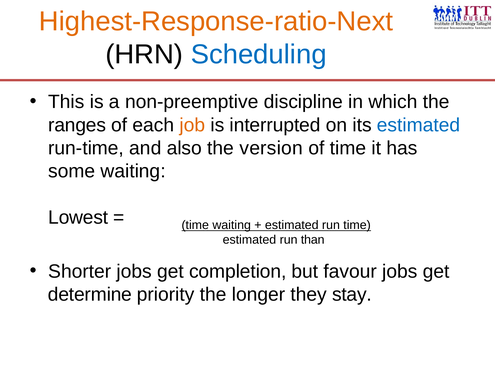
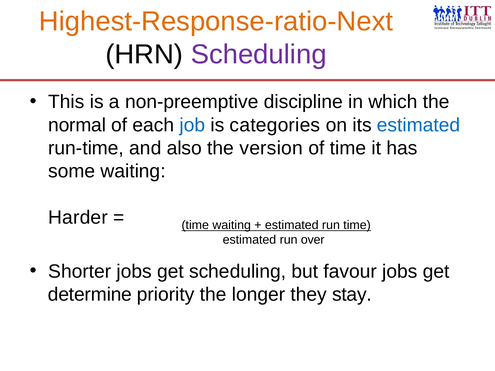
Scheduling at (259, 54) colour: blue -> purple
ranges: ranges -> normal
job colour: orange -> blue
interrupted: interrupted -> categories
Lowest: Lowest -> Harder
than: than -> over
get completion: completion -> scheduling
